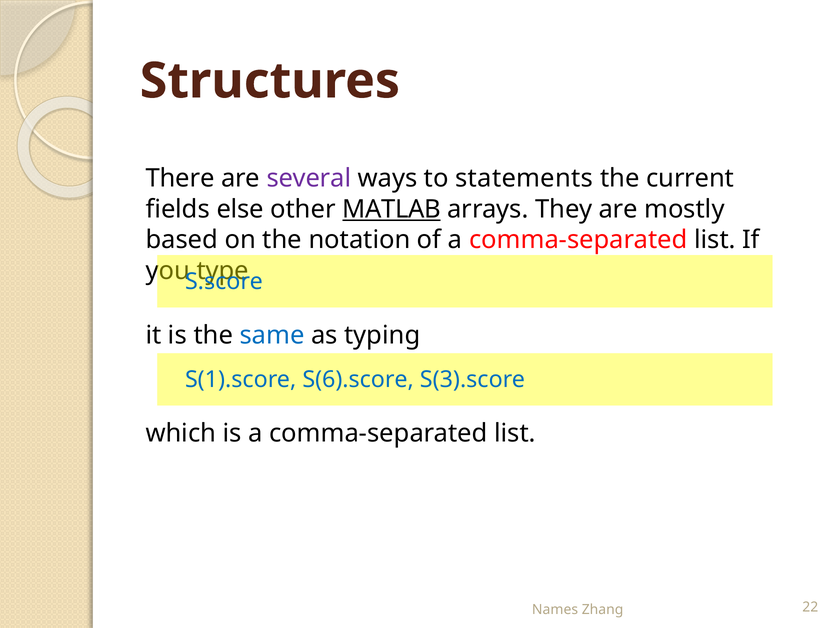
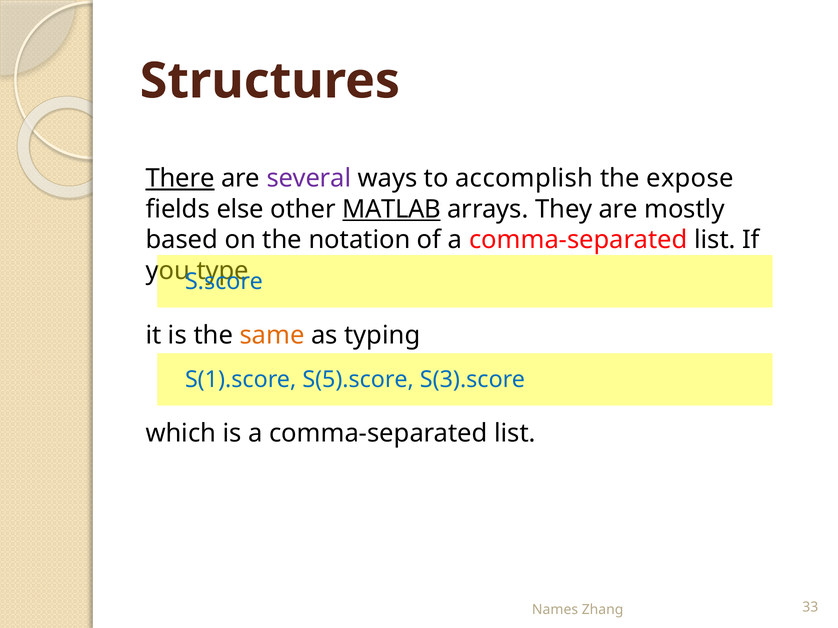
There underline: none -> present
statements: statements -> accomplish
current: current -> expose
same colour: blue -> orange
S(6).score: S(6).score -> S(5).score
22: 22 -> 33
